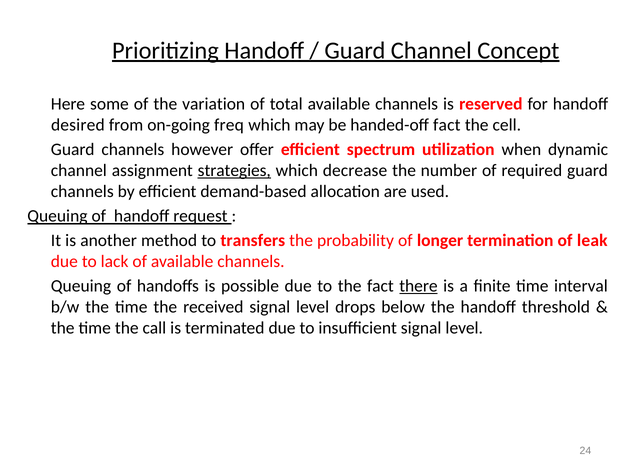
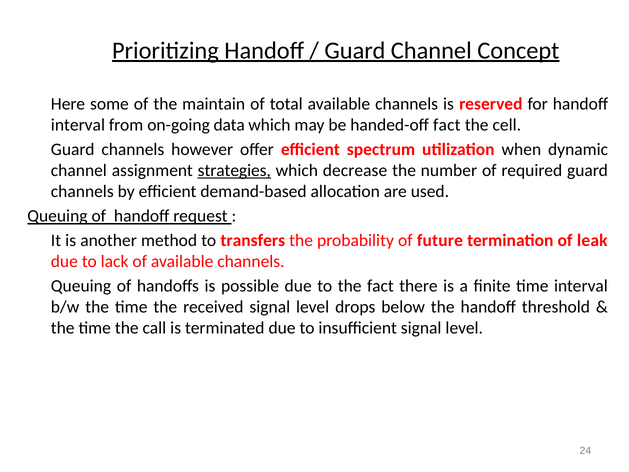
variation: variation -> maintain
desired at (78, 125): desired -> interval
freq: freq -> data
longer: longer -> future
there underline: present -> none
